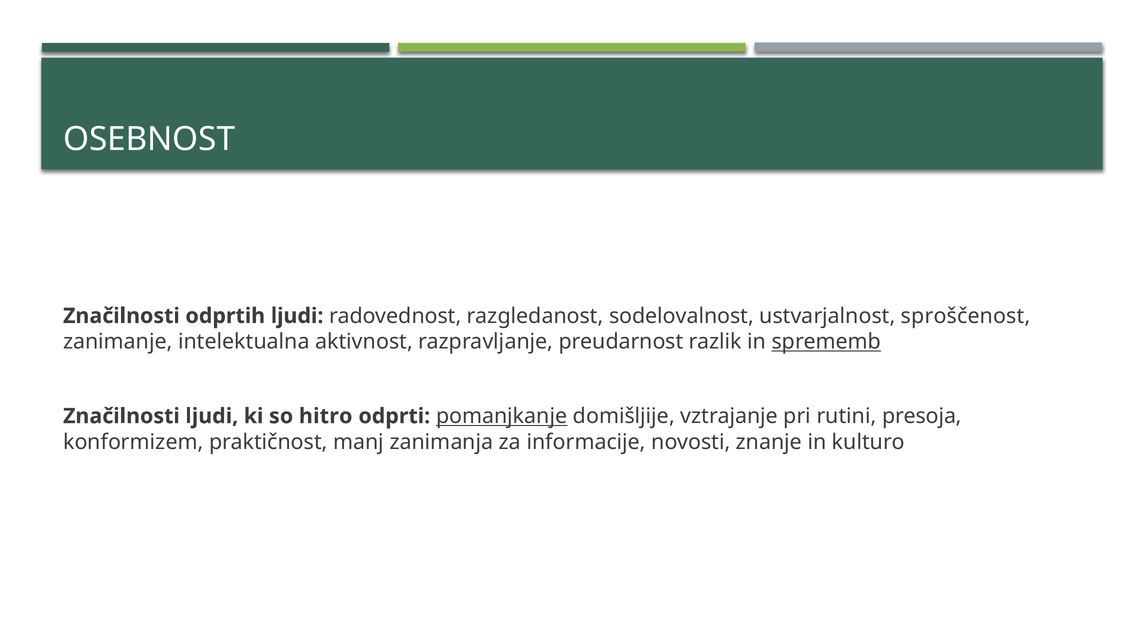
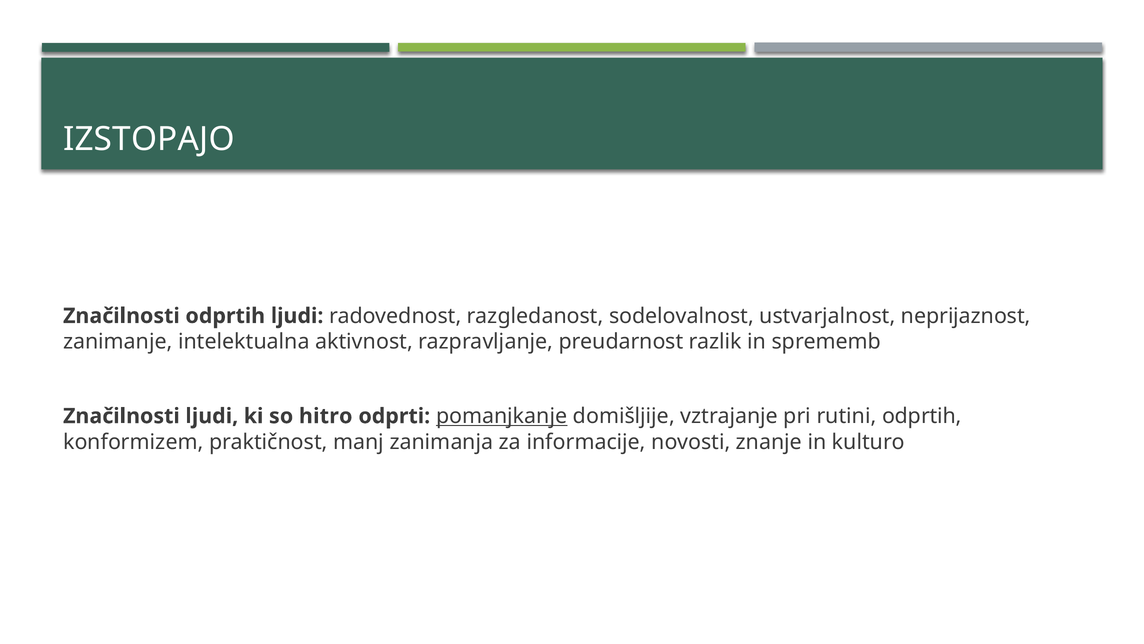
OSEBNOST: OSEBNOST -> IZSTOPAJO
sproščenost: sproščenost -> neprijaznost
sprememb underline: present -> none
rutini presoja: presoja -> odprtih
